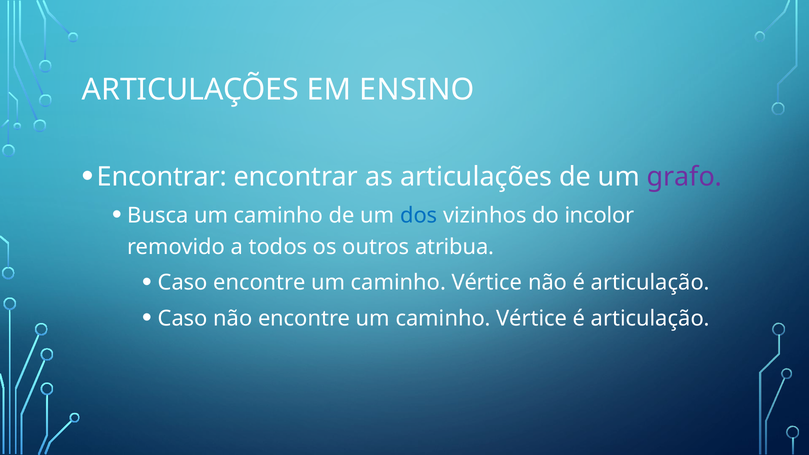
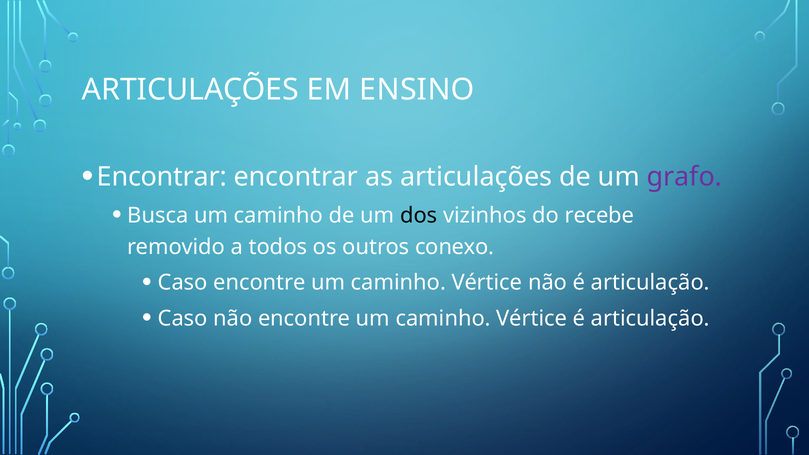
dos colour: blue -> black
incolor: incolor -> recebe
atribua: atribua -> conexo
